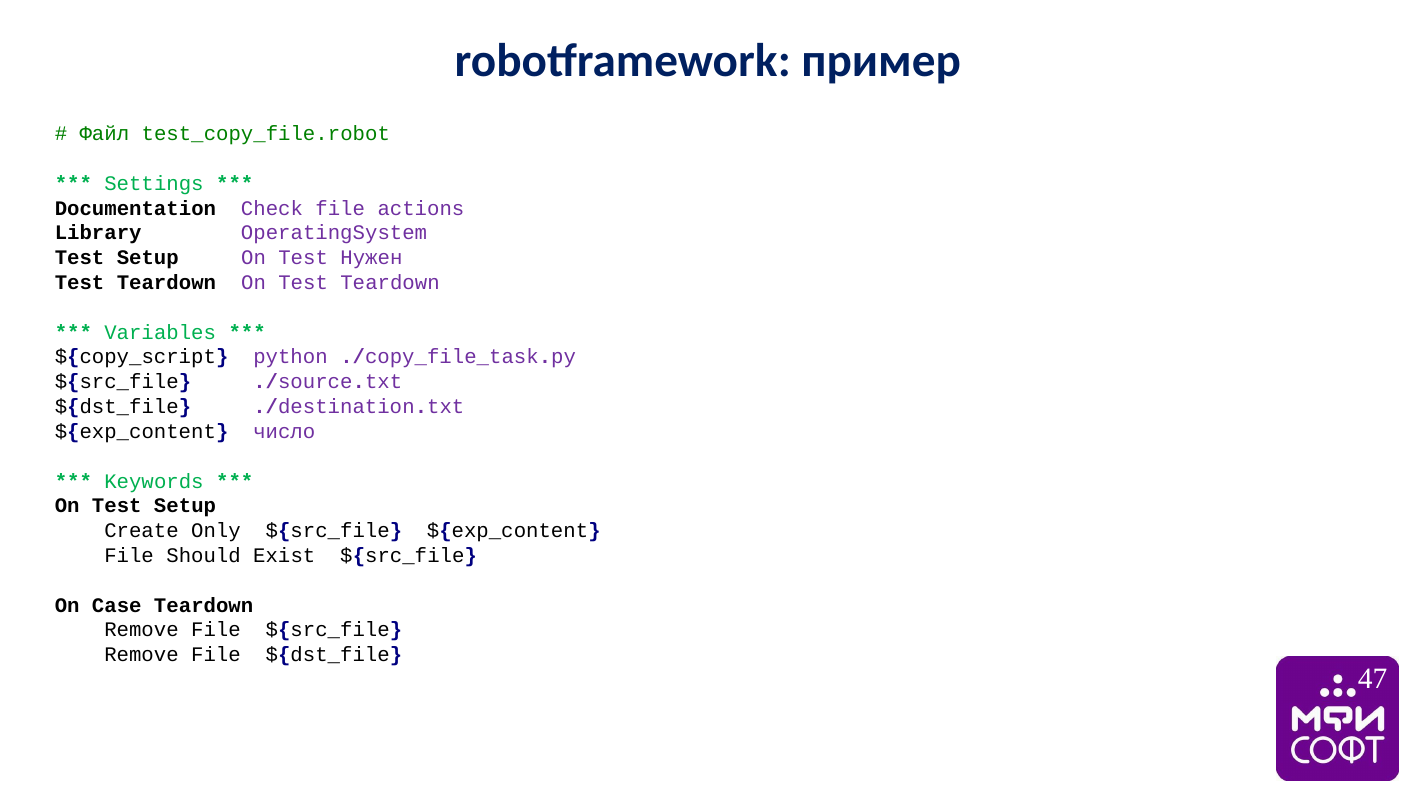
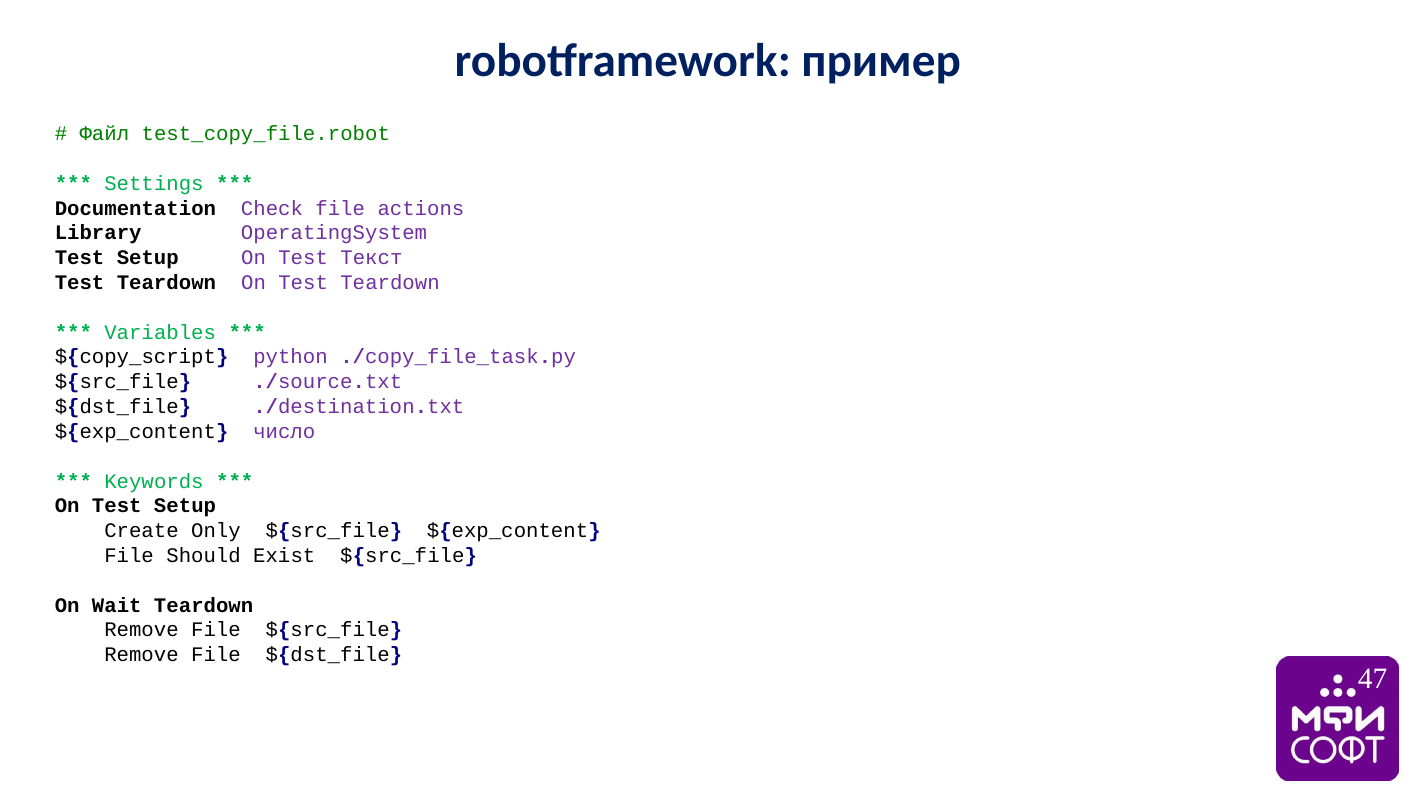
Нужен: Нужен -> Текст
Case: Case -> Wait
